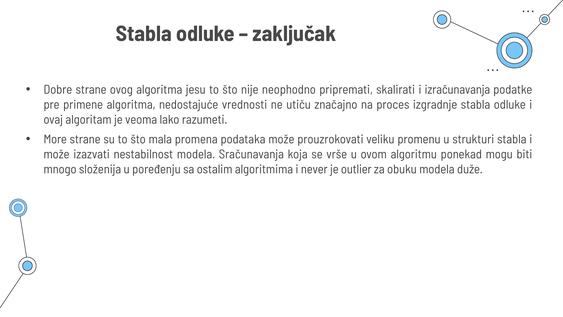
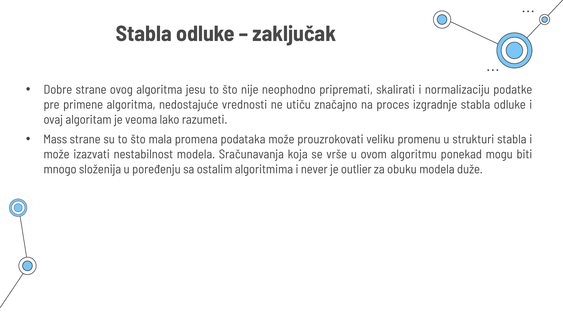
izračunavanja: izračunavanja -> normalizaciju
More: More -> Mass
